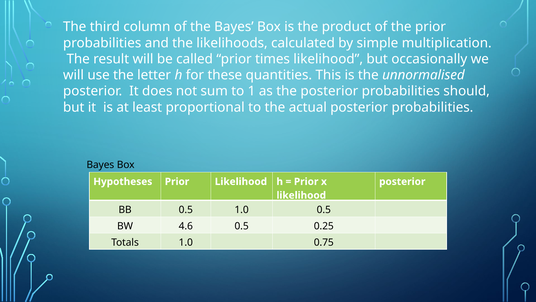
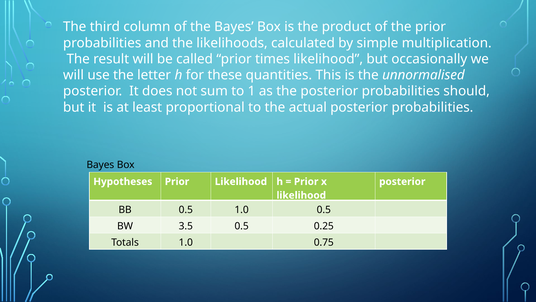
4.6: 4.6 -> 3.5
